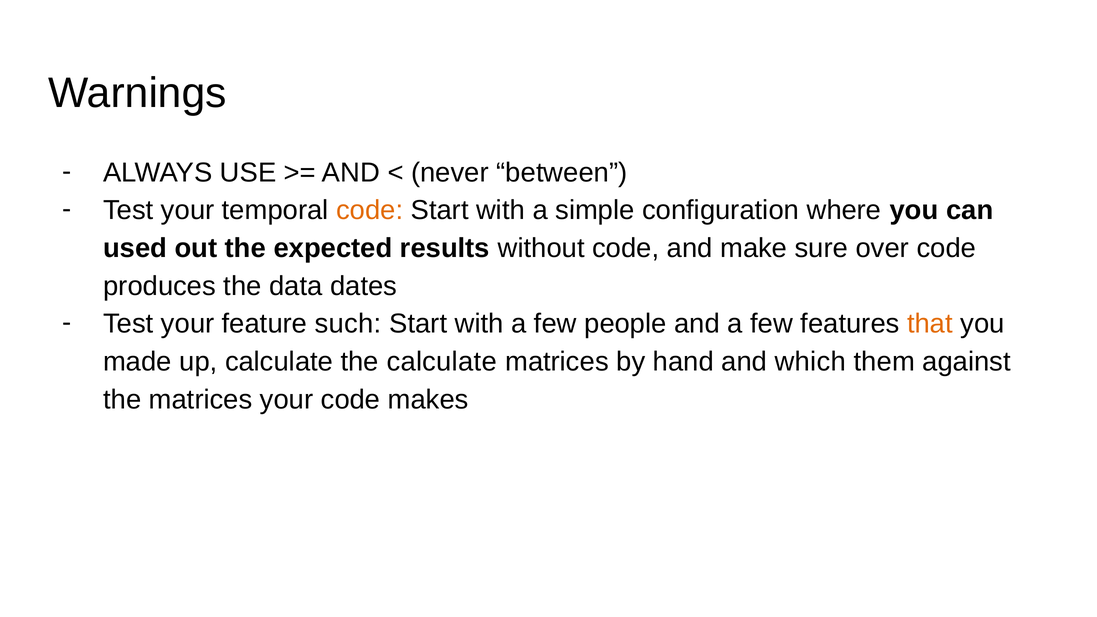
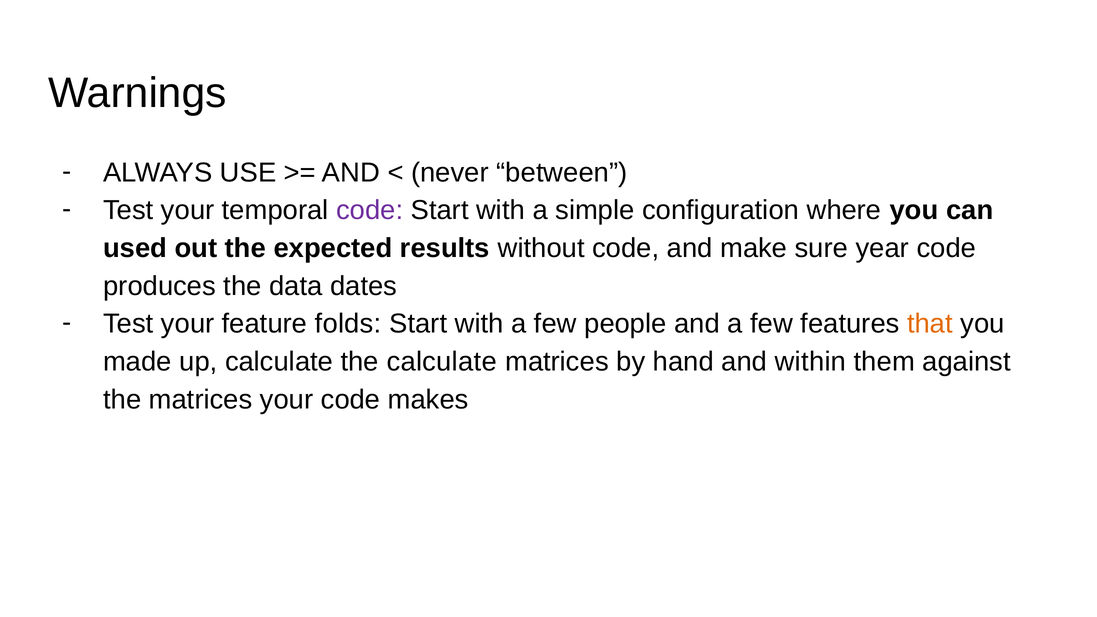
code at (370, 210) colour: orange -> purple
over: over -> year
such: such -> folds
which: which -> within
